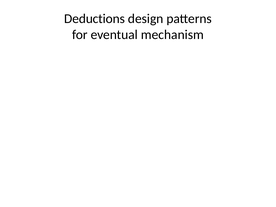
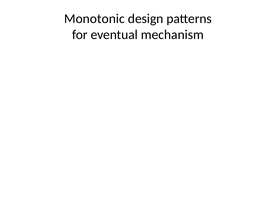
Deductions: Deductions -> Monotonic
